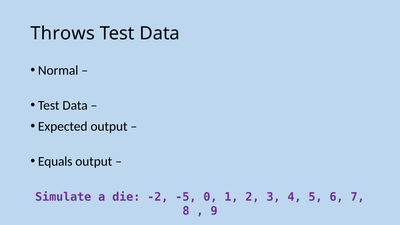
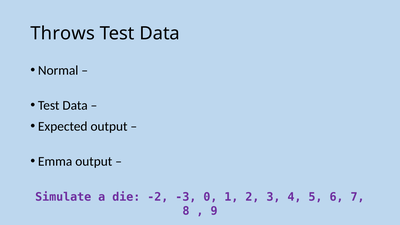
Equals: Equals -> Emma
-5: -5 -> -3
